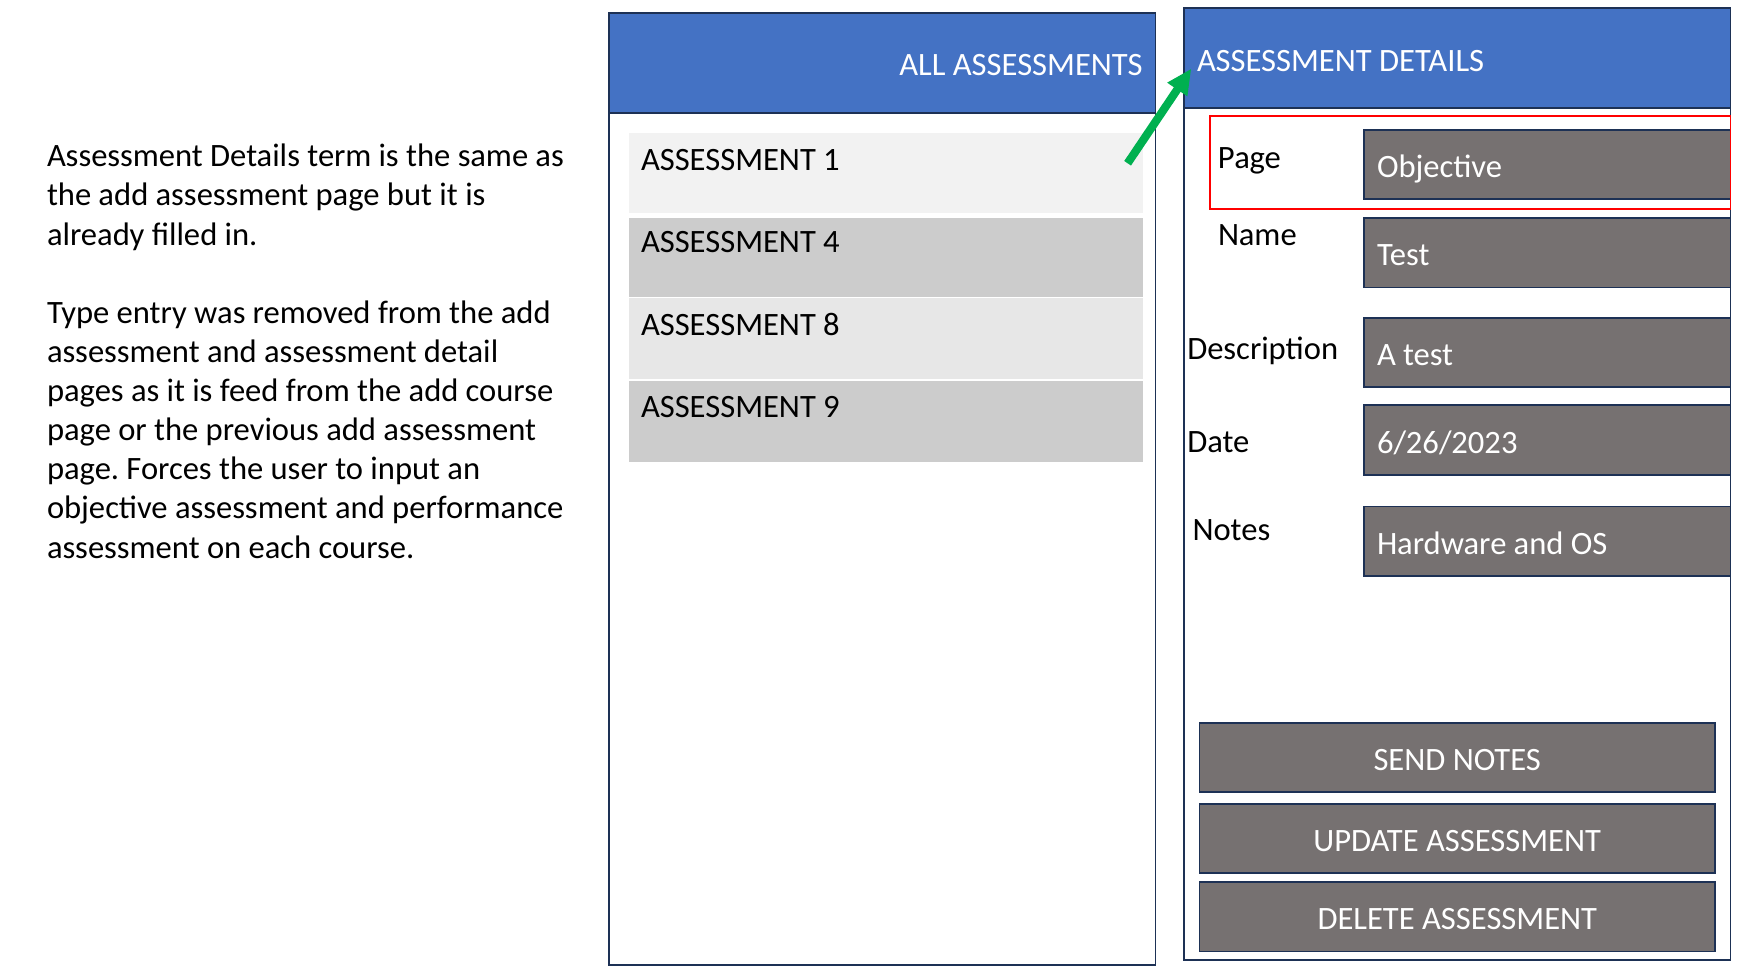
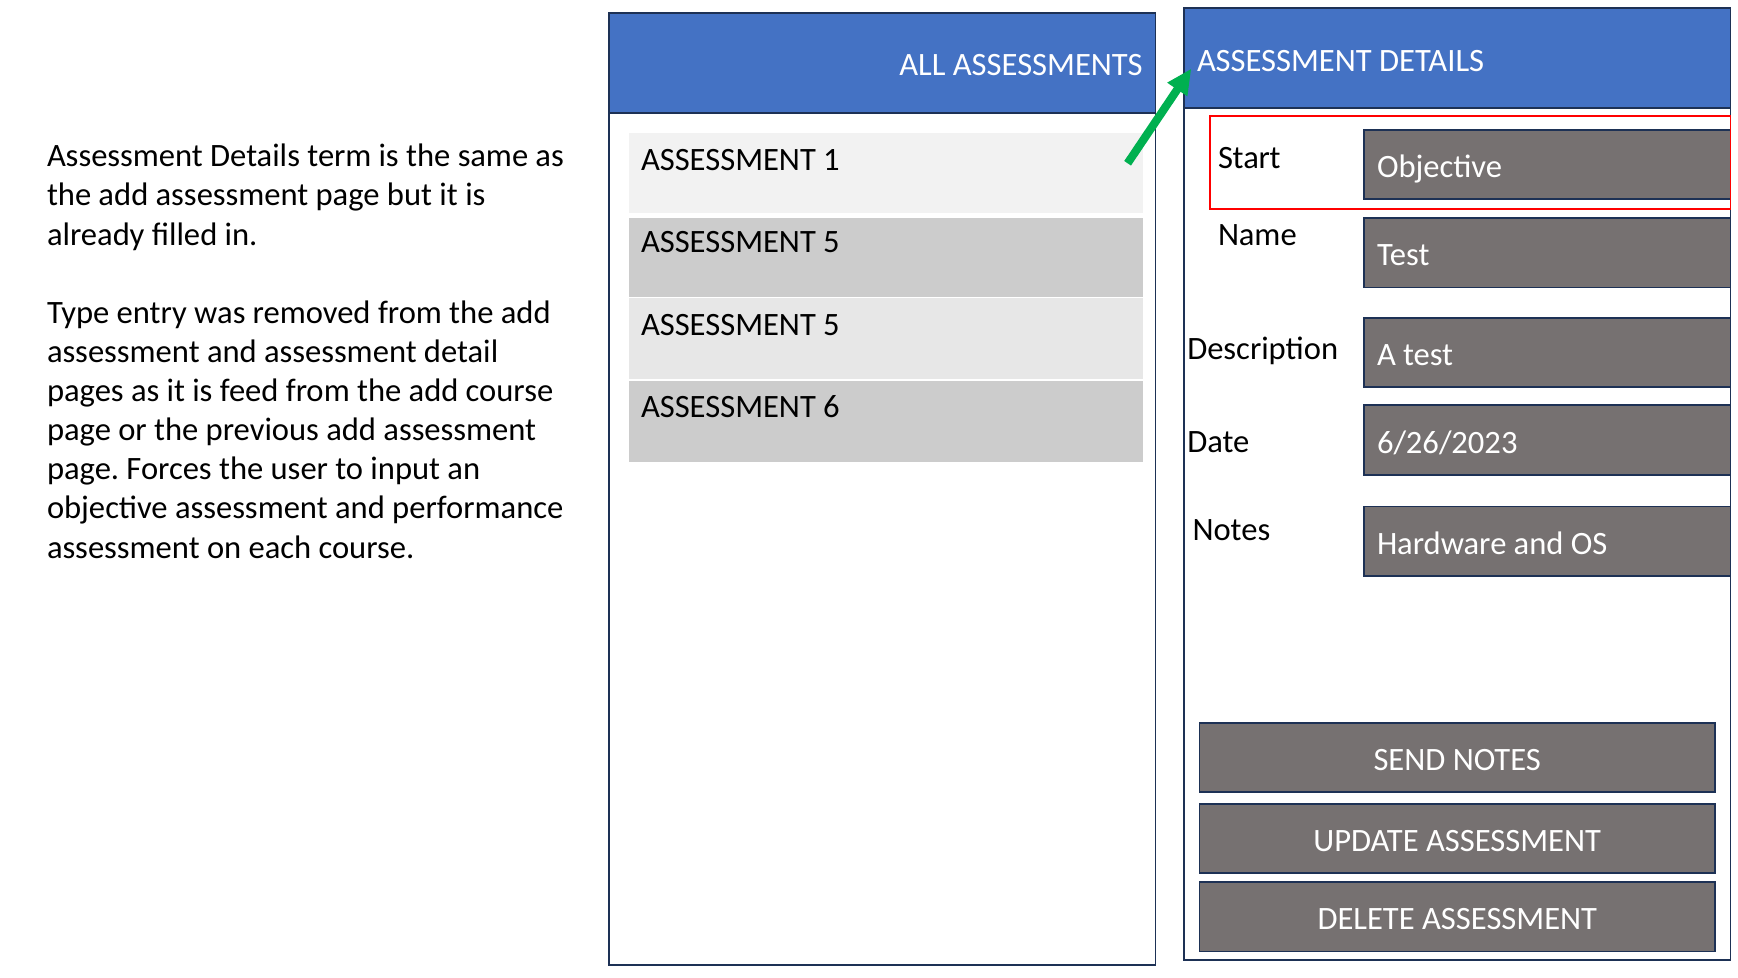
Page at (1249, 158): Page -> Start
4 at (831, 242): 4 -> 5
8 at (831, 324): 8 -> 5
9: 9 -> 6
